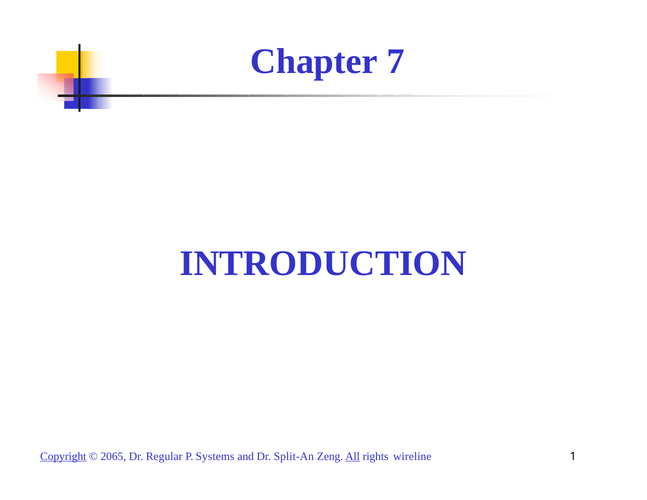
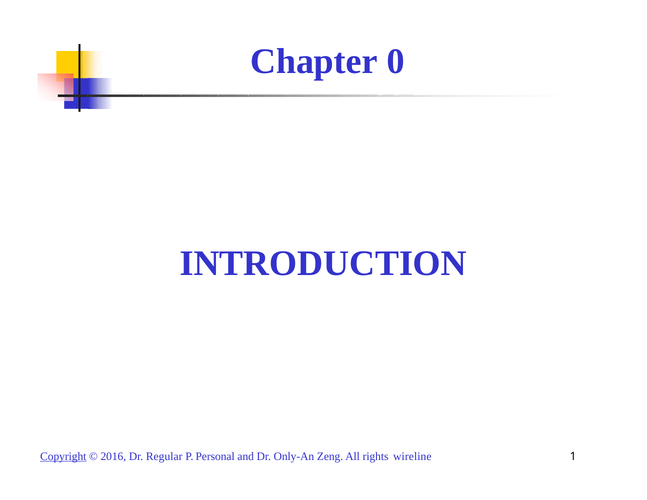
7: 7 -> 0
2065: 2065 -> 2016
Systems: Systems -> Personal
Split-An: Split-An -> Only-An
All underline: present -> none
